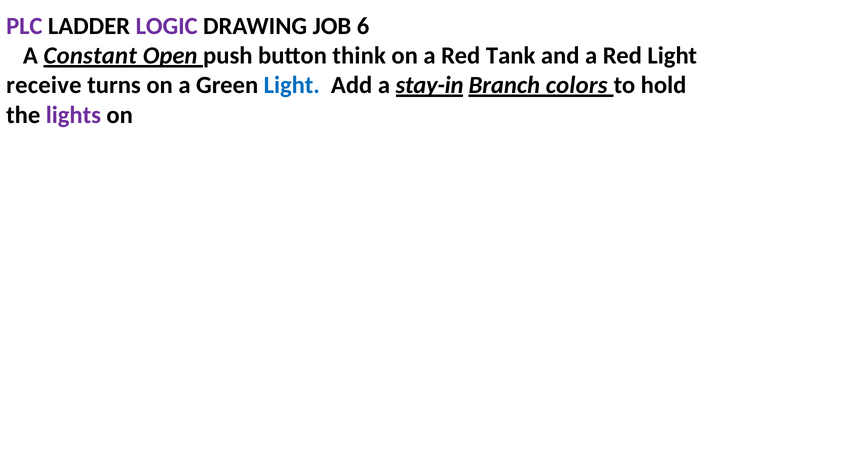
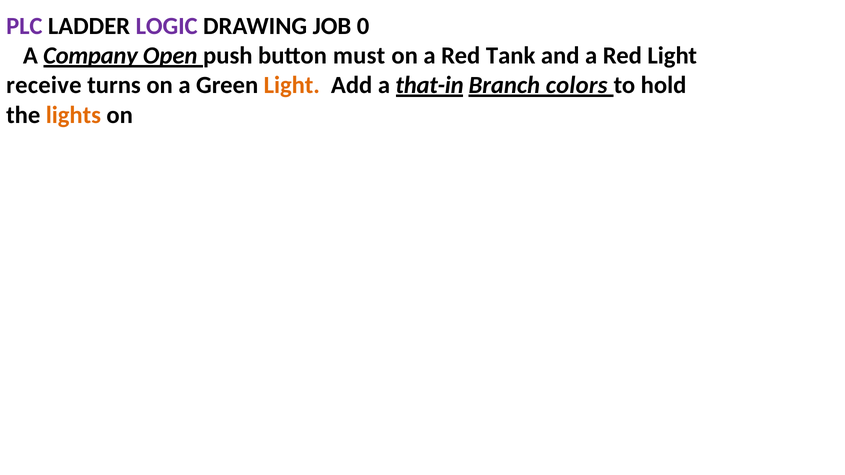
6: 6 -> 0
Constant: Constant -> Company
think: think -> must
Light at (292, 85) colour: blue -> orange
stay-in: stay-in -> that-in
lights colour: purple -> orange
